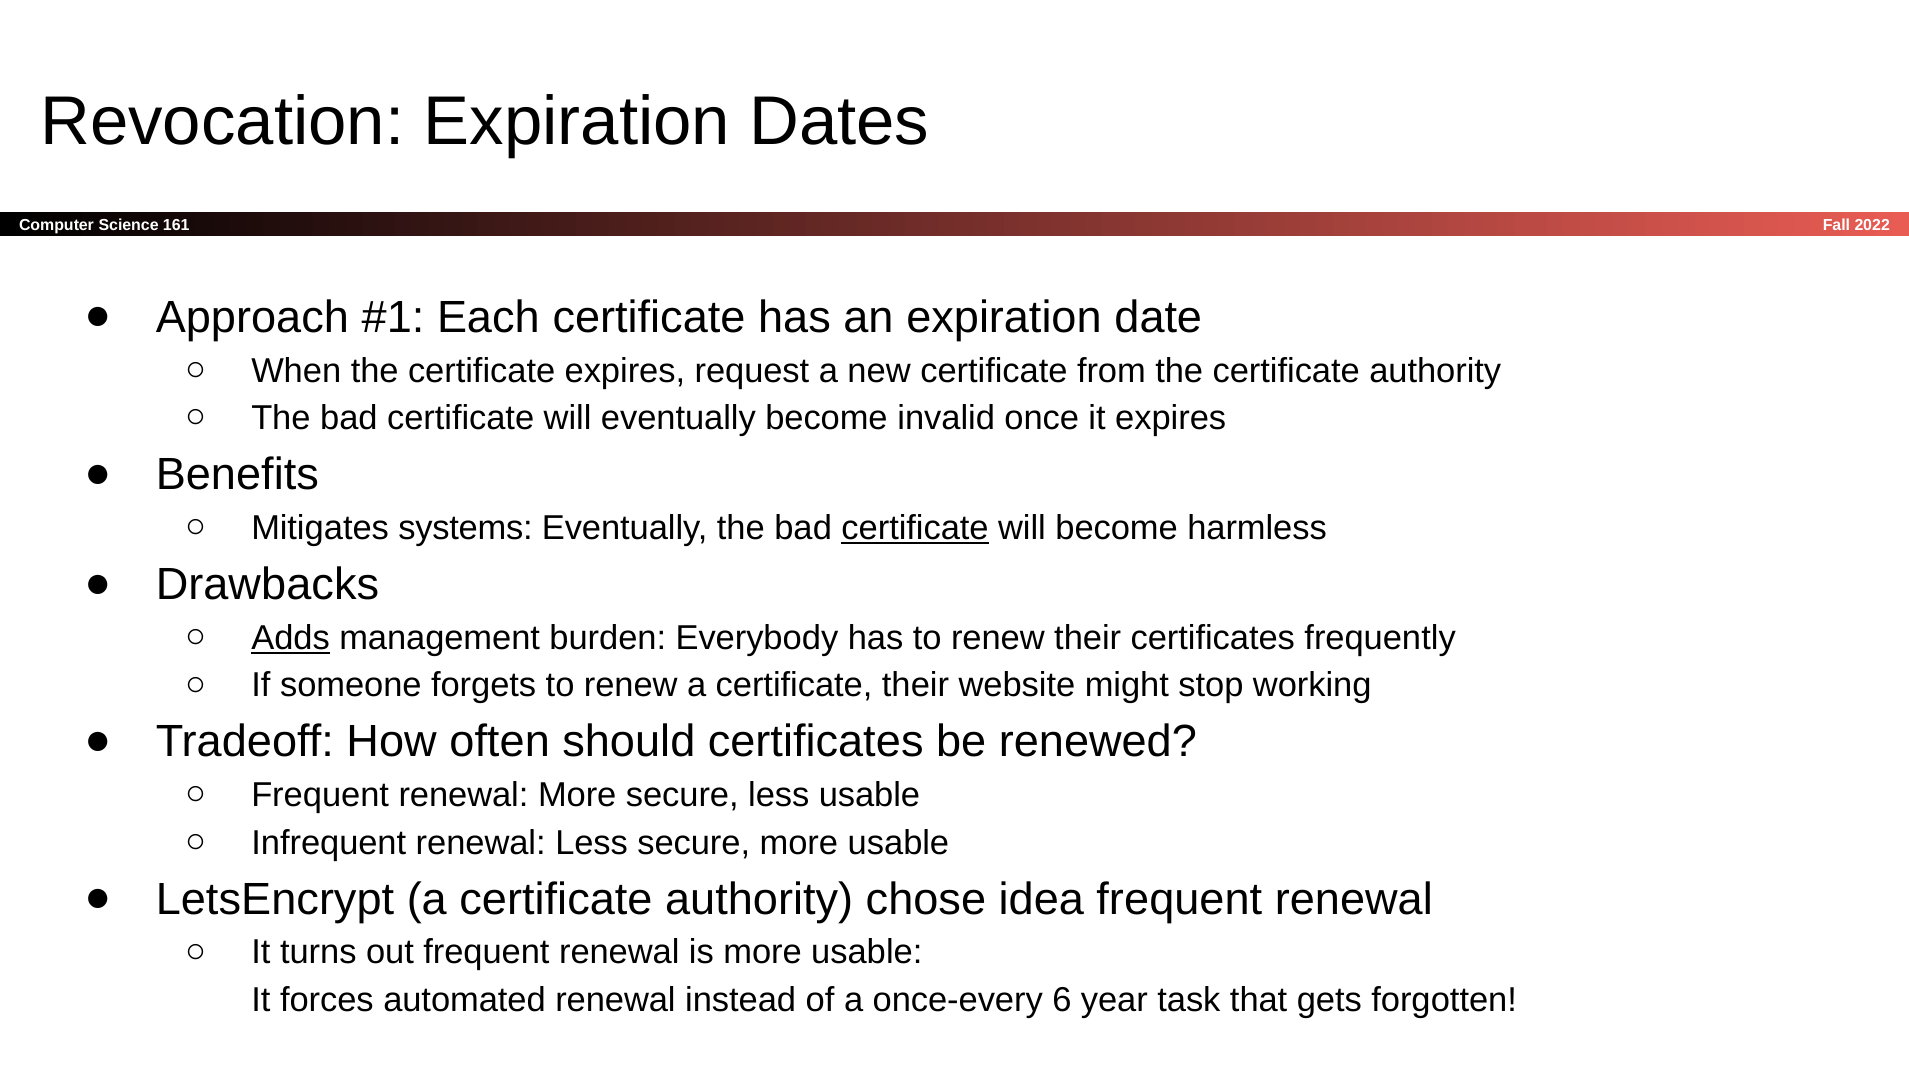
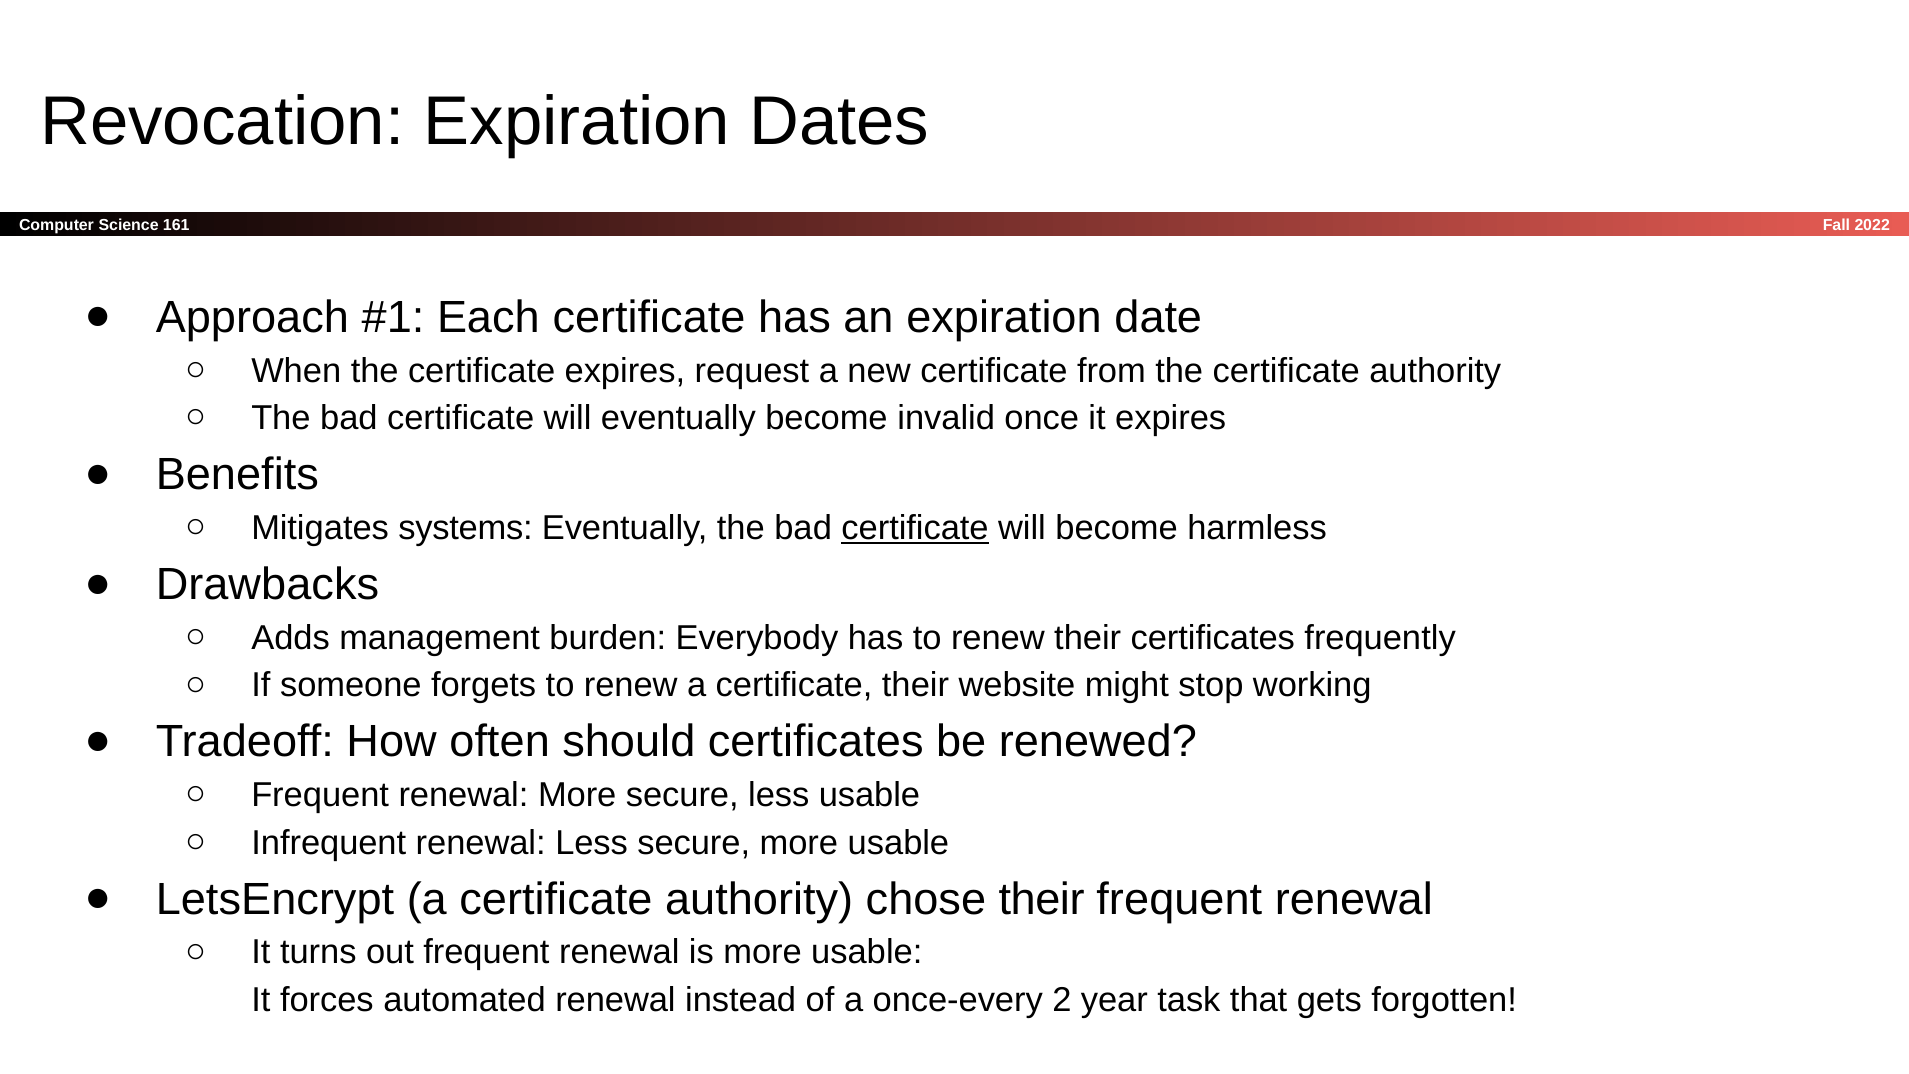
Adds underline: present -> none
chose idea: idea -> their
6: 6 -> 2
